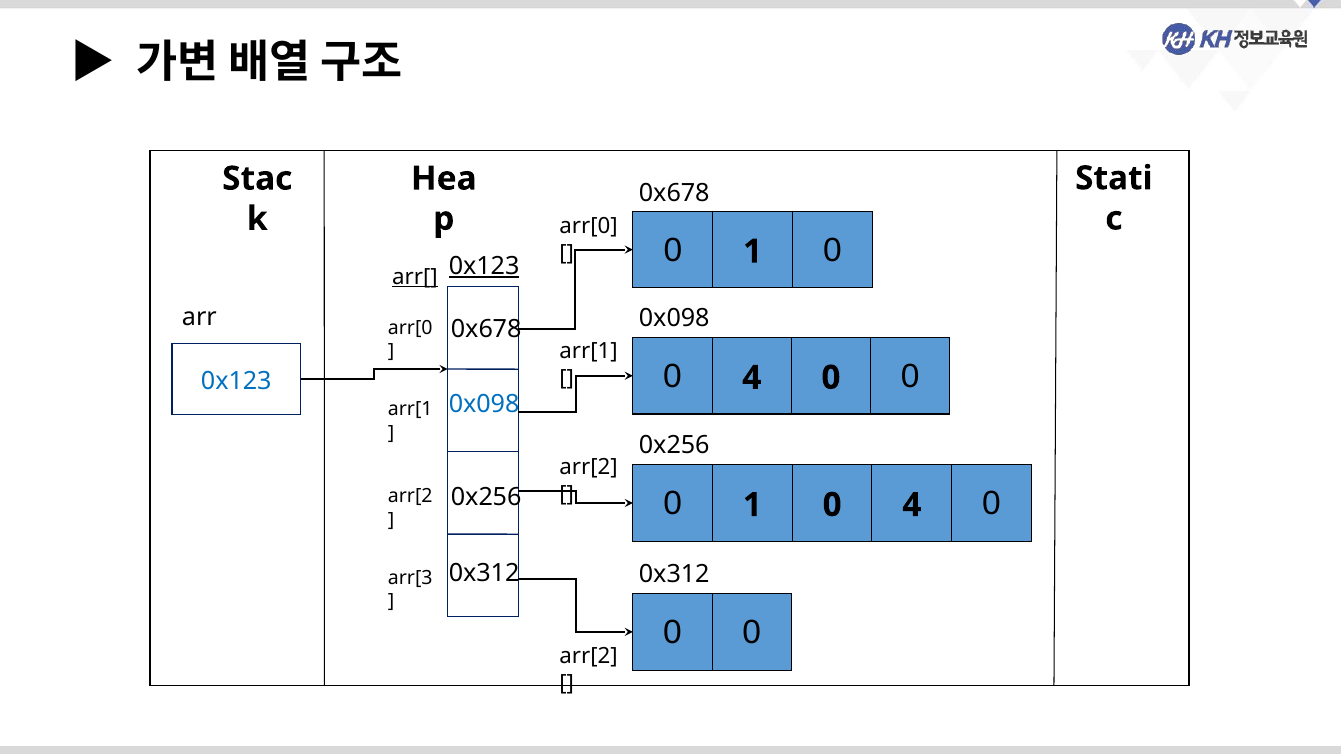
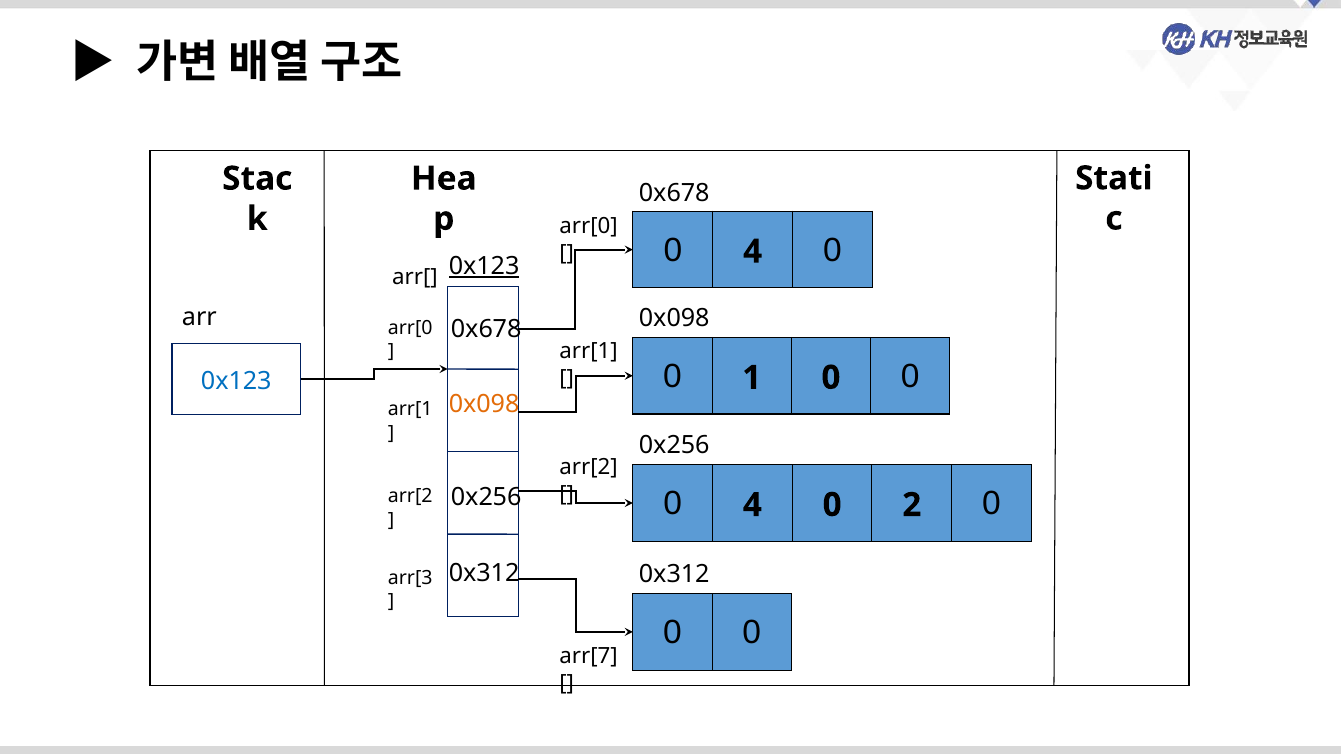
1 at (753, 252): 1 -> 4
arr[ underline: present -> none
4 at (752, 378): 4 -> 1
0x098 at (484, 405) colour: blue -> orange
1 at (752, 505): 1 -> 4
4 at (912, 505): 4 -> 2
arr[2 at (589, 657): arr[2 -> arr[7
